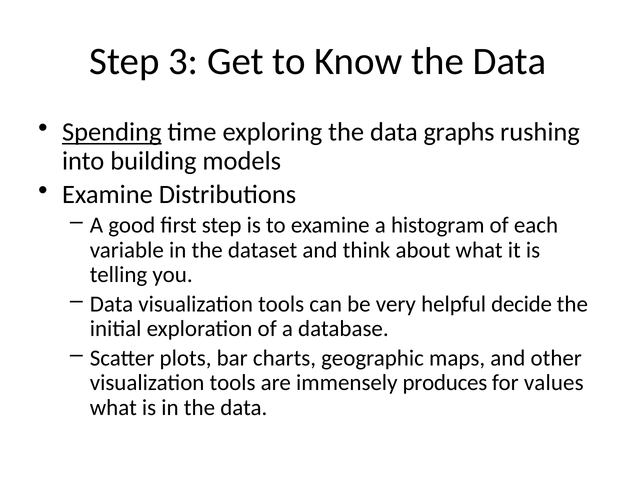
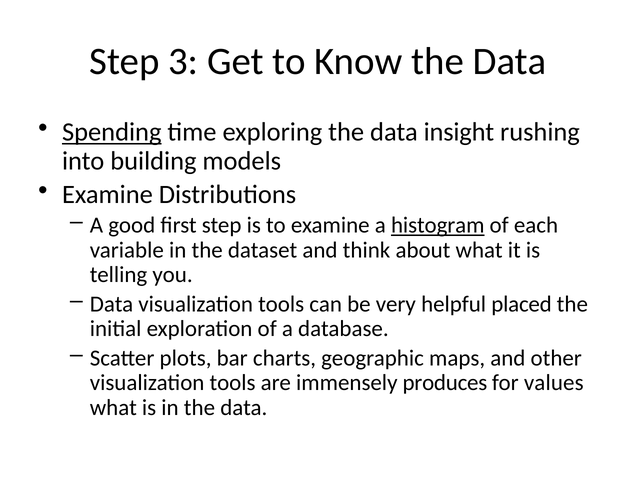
graphs: graphs -> insight
histogram underline: none -> present
decide: decide -> placed
